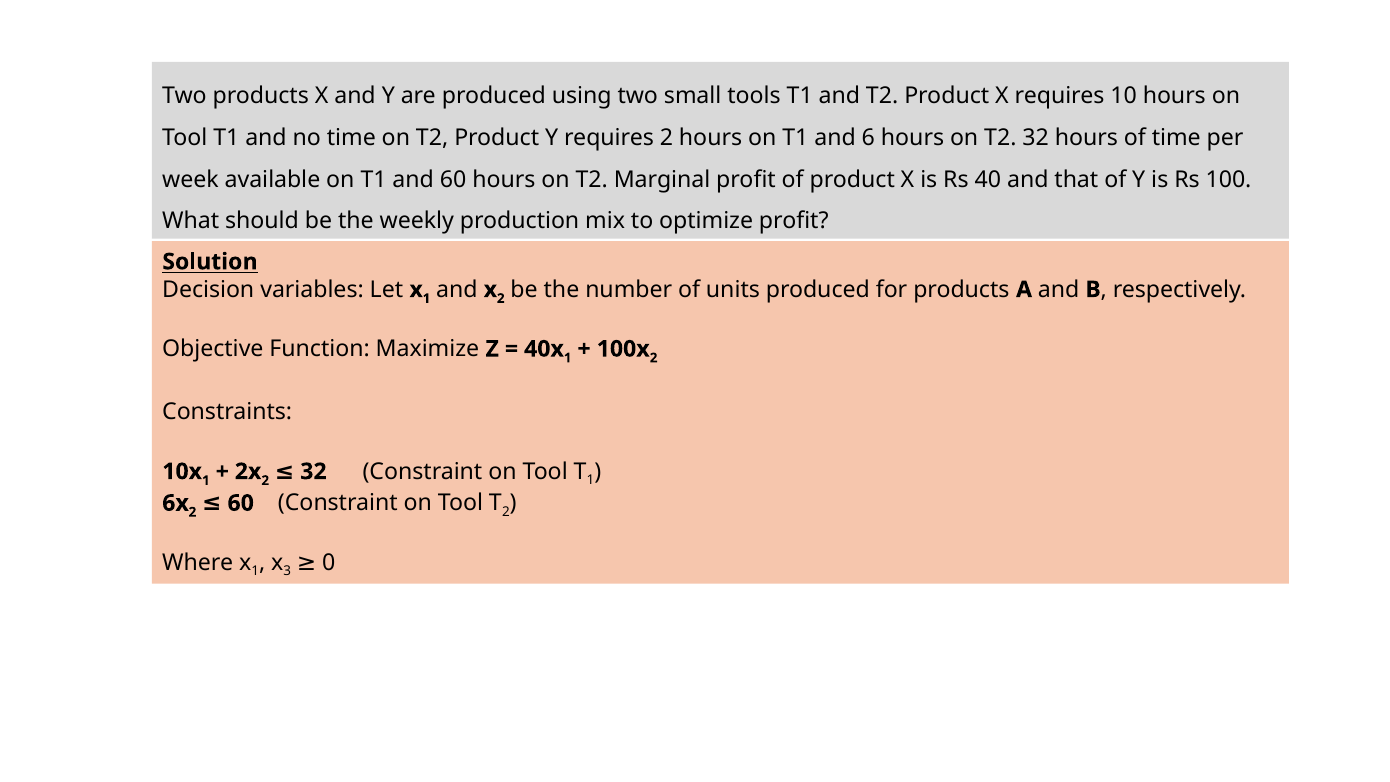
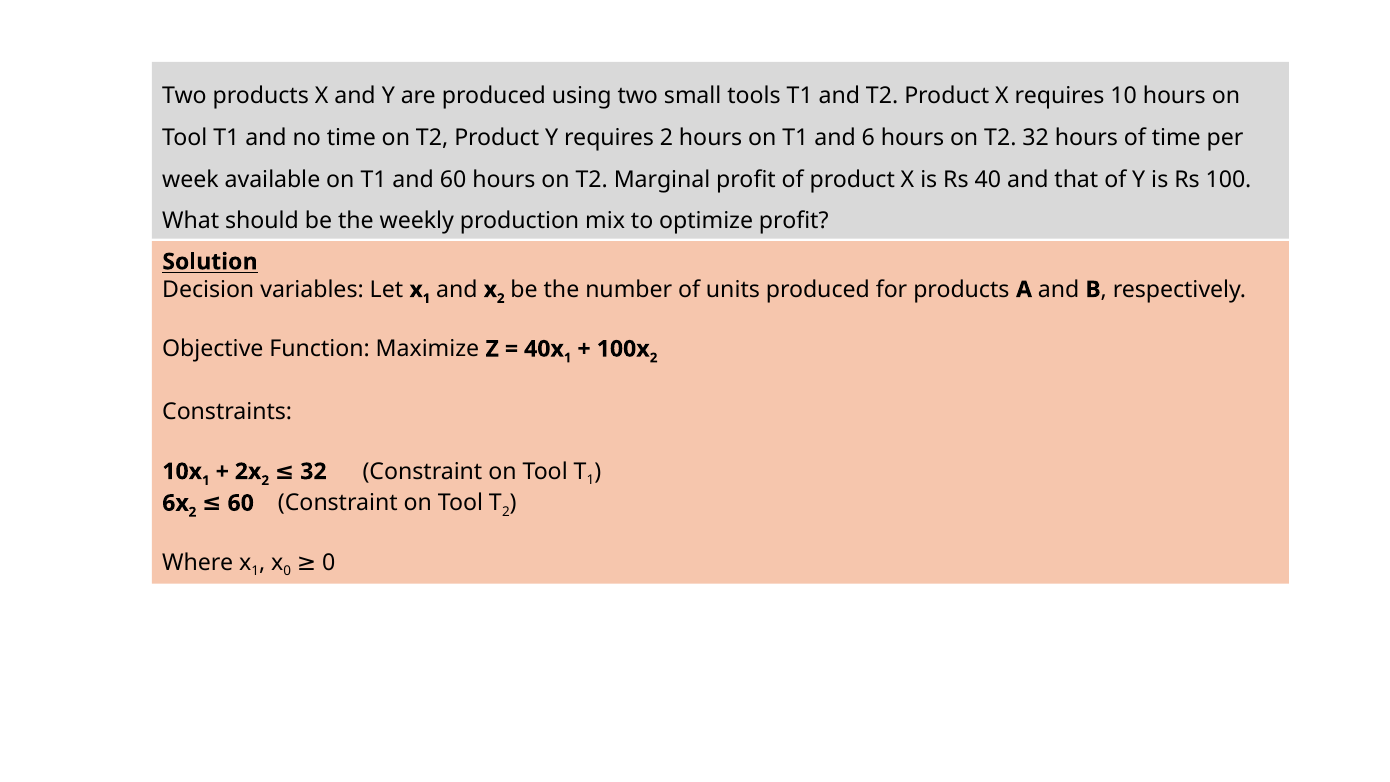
x 3: 3 -> 0
